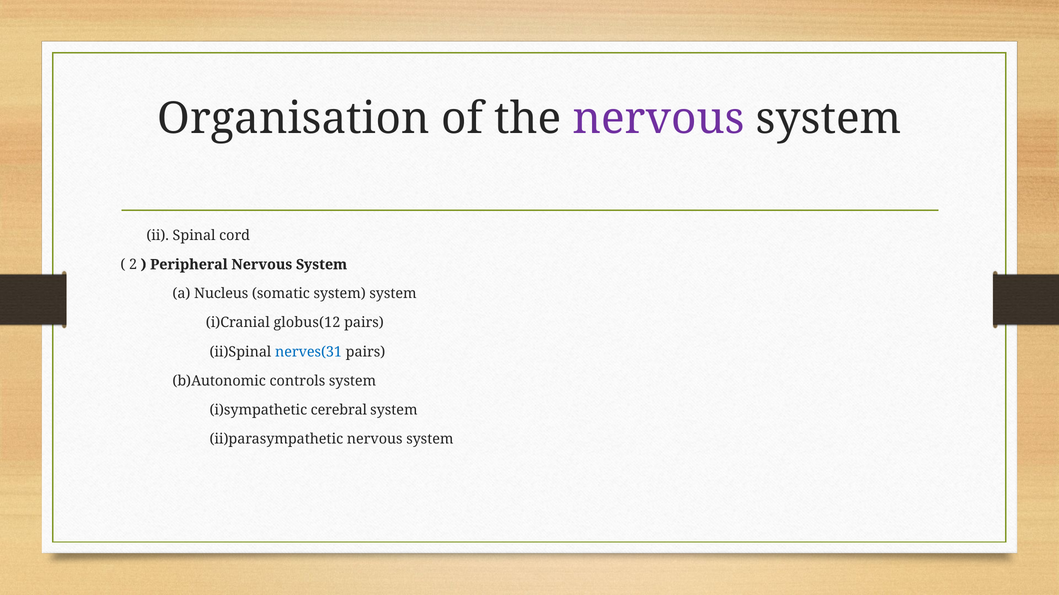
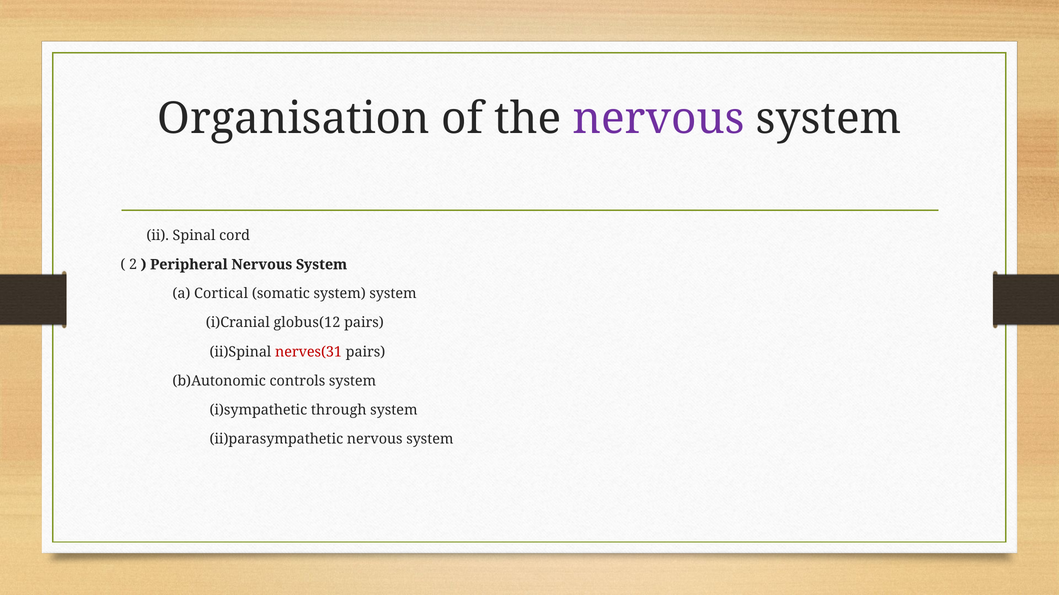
Nucleus: Nucleus -> Cortical
nerves(31 colour: blue -> red
cerebral: cerebral -> through
